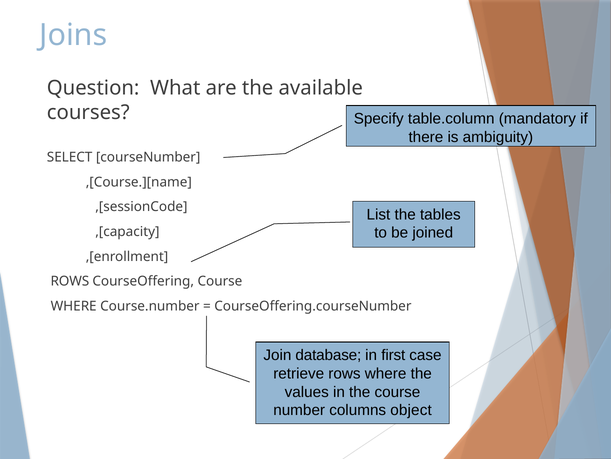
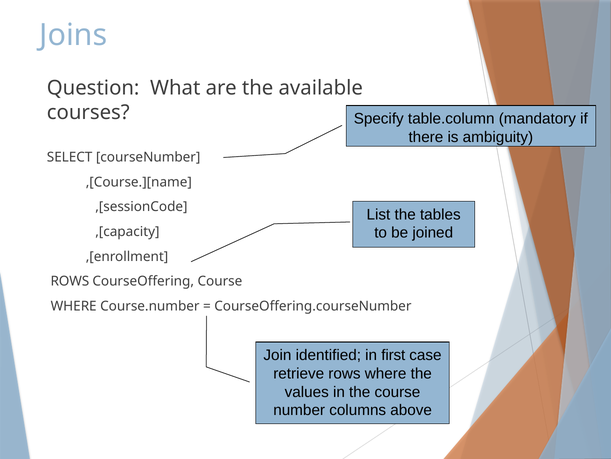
database: database -> identified
object: object -> above
